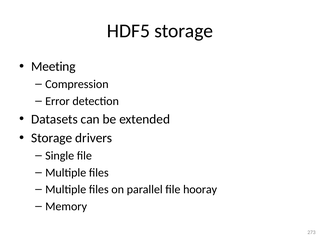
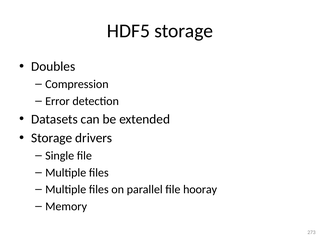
Meeting: Meeting -> Doubles
